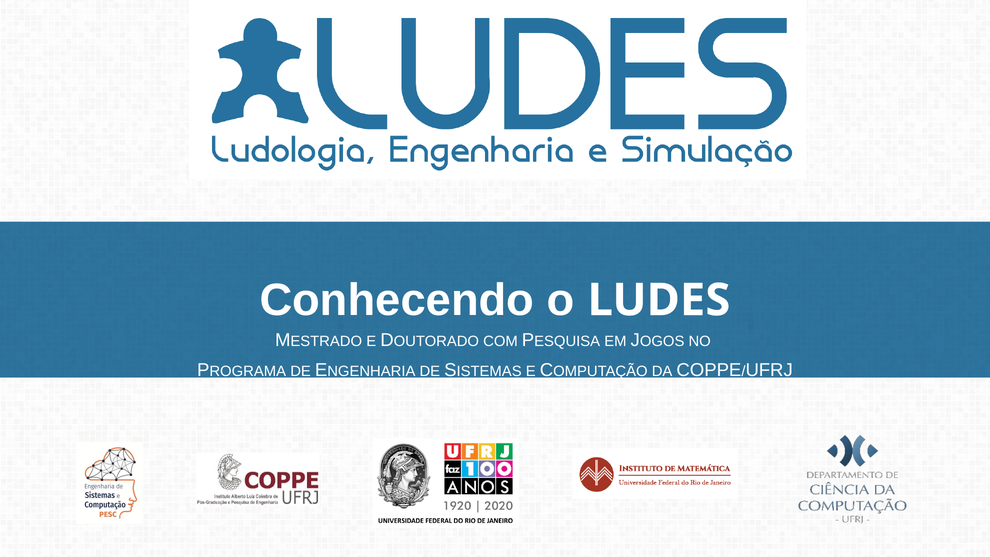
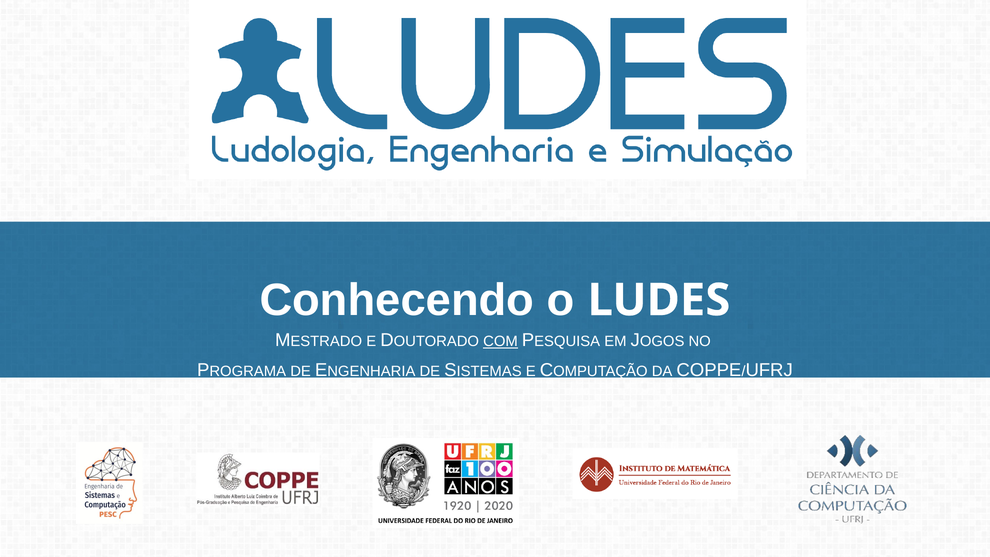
COM underline: none -> present
